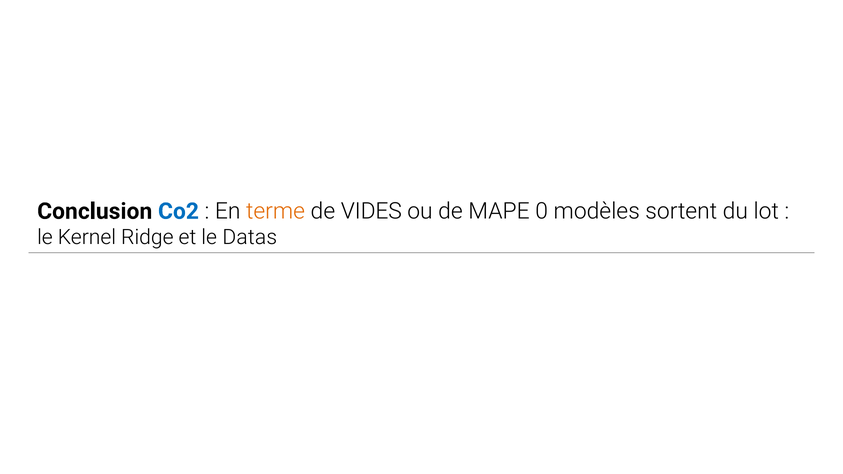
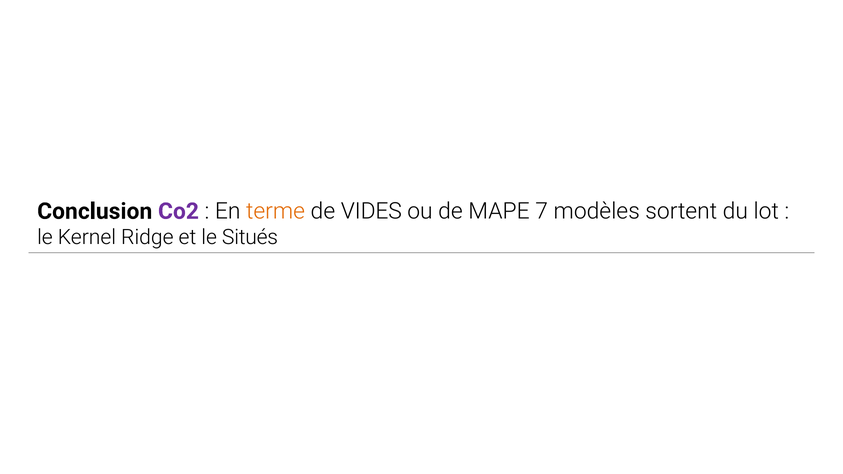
Co2 colour: blue -> purple
0: 0 -> 7
Datas: Datas -> Situés
